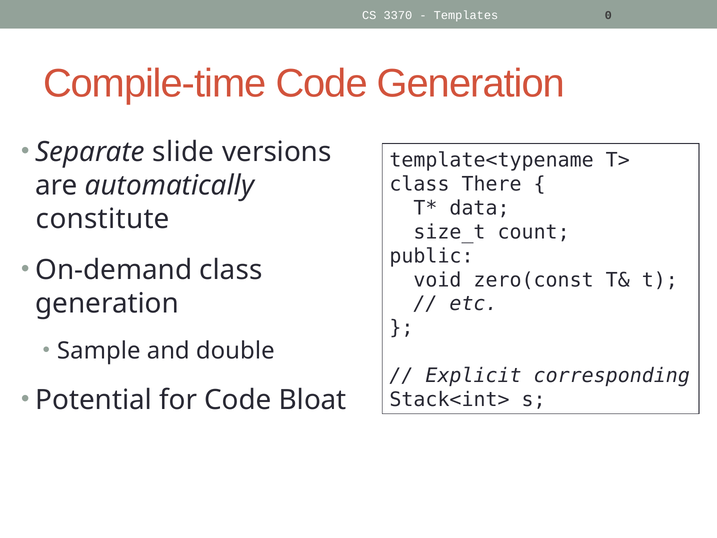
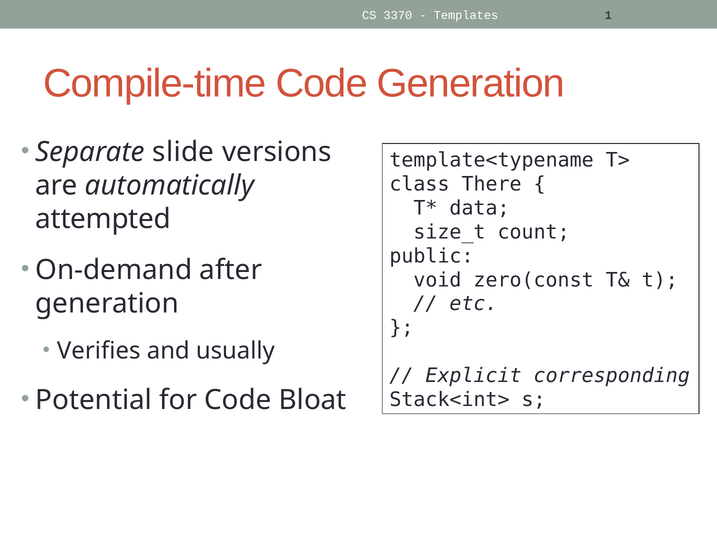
0: 0 -> 1
constitute: constitute -> attempted
On-demand class: class -> after
Sample: Sample -> Verifies
double: double -> usually
